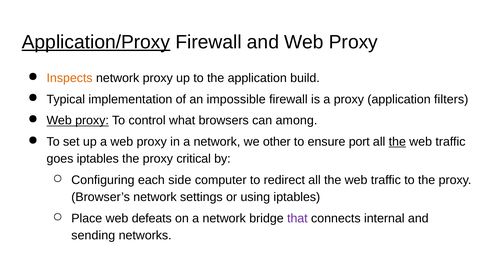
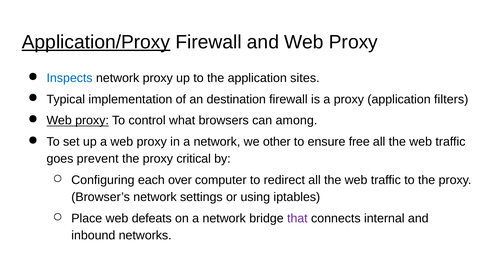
Inspects colour: orange -> blue
build: build -> sites
impossible: impossible -> destination
port: port -> free
the at (397, 141) underline: present -> none
goes iptables: iptables -> prevent
side: side -> over
sending: sending -> inbound
